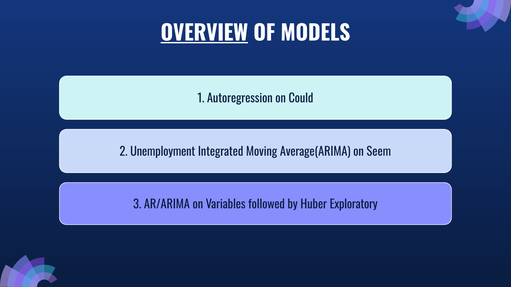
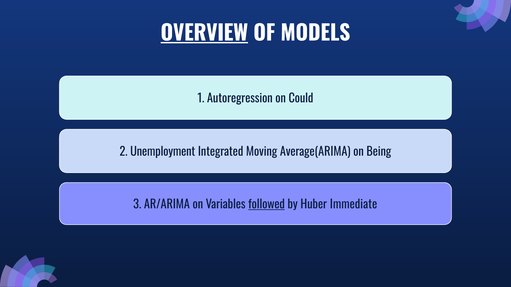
Seem: Seem -> Being
followed underline: none -> present
Exploratory: Exploratory -> Immediate
